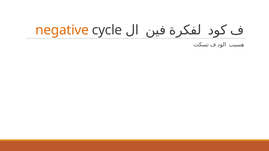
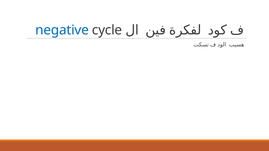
negative colour: orange -> blue
